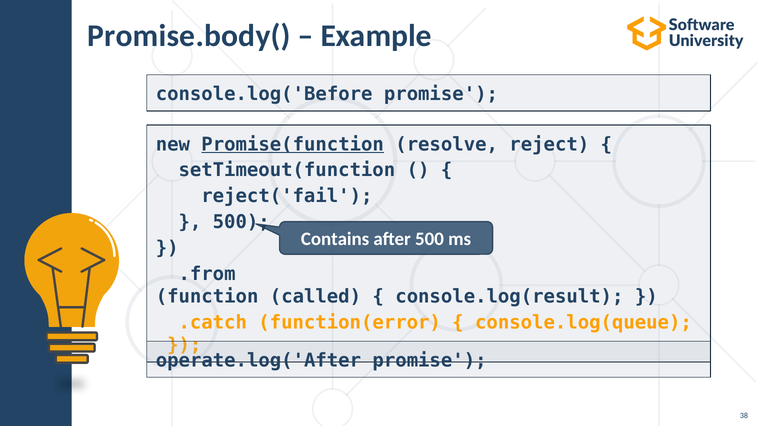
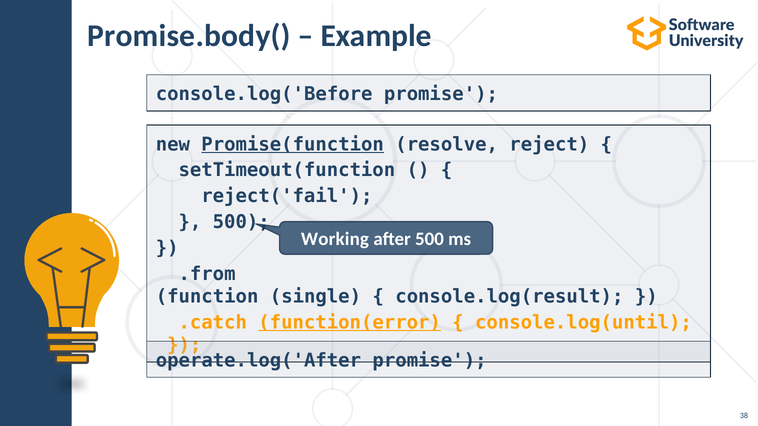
Contains: Contains -> Working
called: called -> single
function(error underline: none -> present
console.log(queue: console.log(queue -> console.log(until
